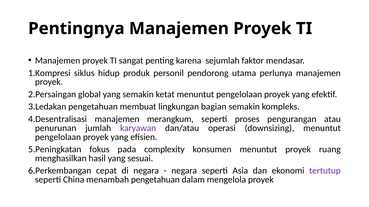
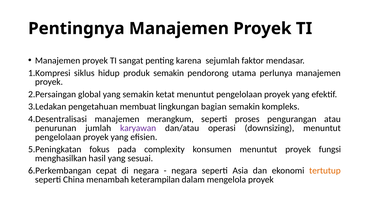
produk personil: personil -> semakin
ruang: ruang -> fungsi
tertutup colour: purple -> orange
menambah pengetahuan: pengetahuan -> keterampilan
